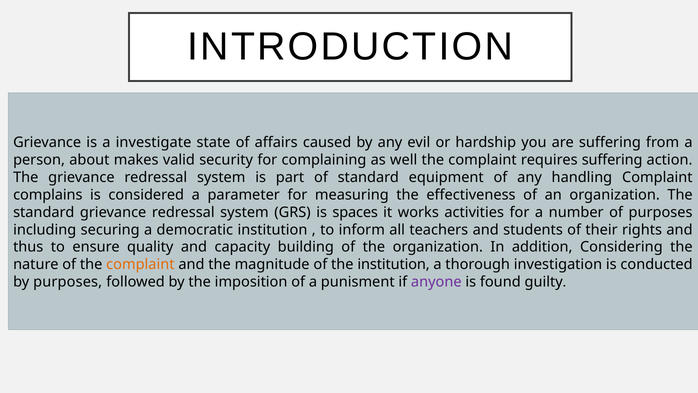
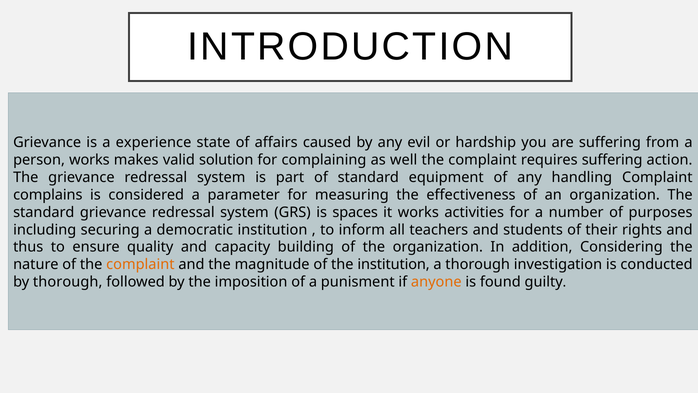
investigate: investigate -> experience
person about: about -> works
security: security -> solution
by purposes: purposes -> thorough
anyone colour: purple -> orange
